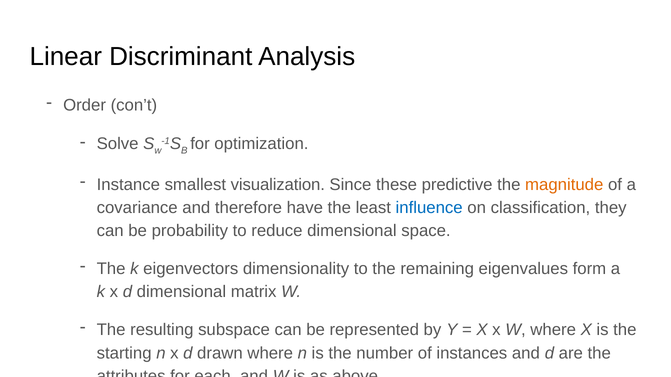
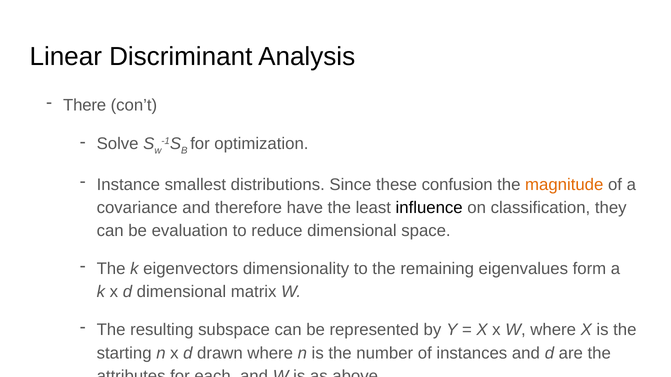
Order: Order -> There
visualization: visualization -> distributions
predictive: predictive -> confusion
influence colour: blue -> black
probability: probability -> evaluation
